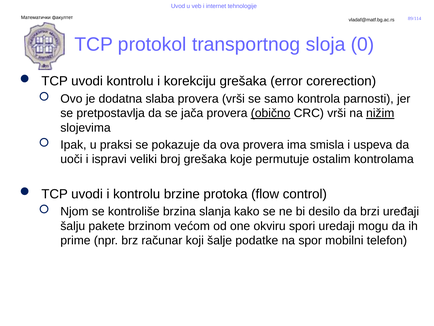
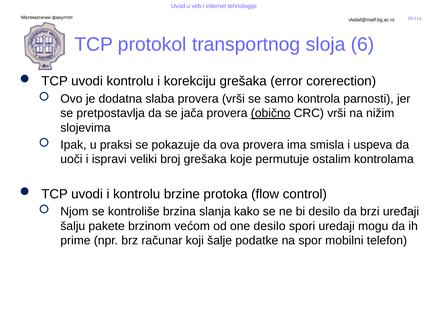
0: 0 -> 6
nižim underline: present -> none
one okviru: okviru -> desilo
